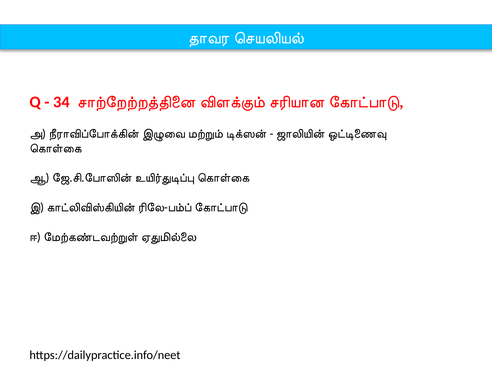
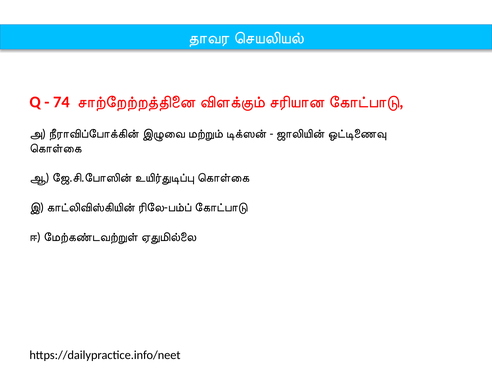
34: 34 -> 74
